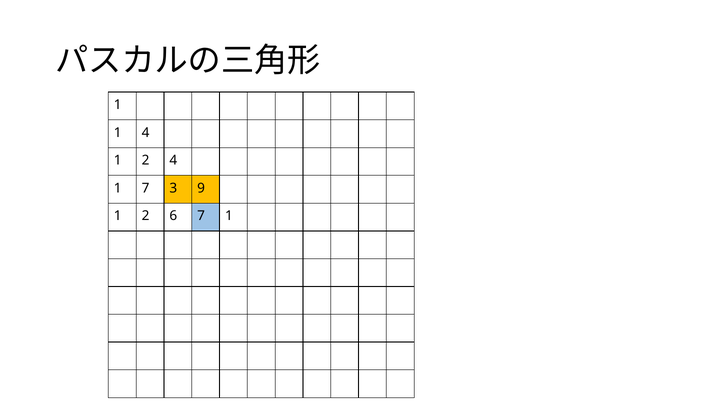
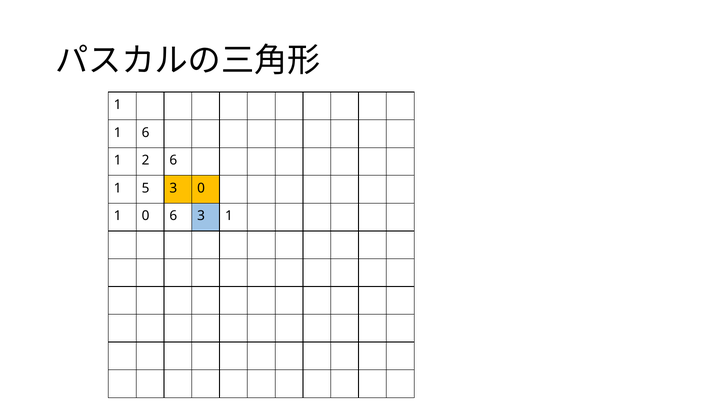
1 4: 4 -> 6
2 4: 4 -> 6
1 7: 7 -> 5
3 9: 9 -> 0
2 at (146, 216): 2 -> 0
6 7: 7 -> 3
